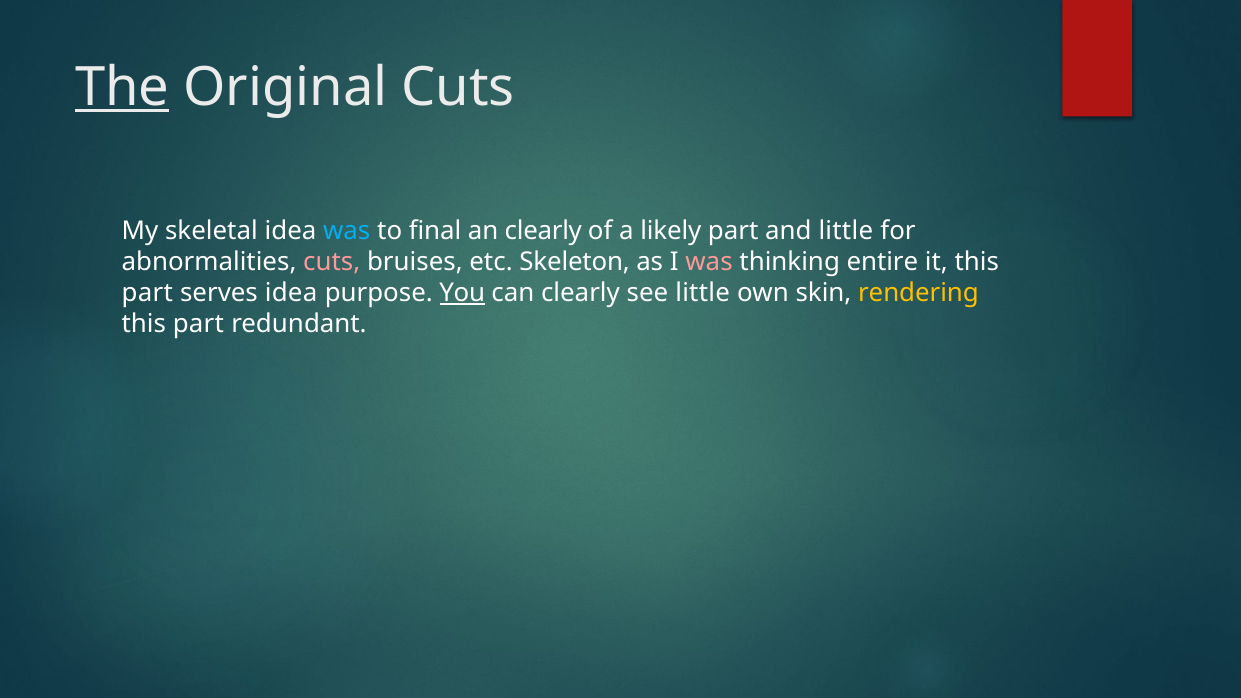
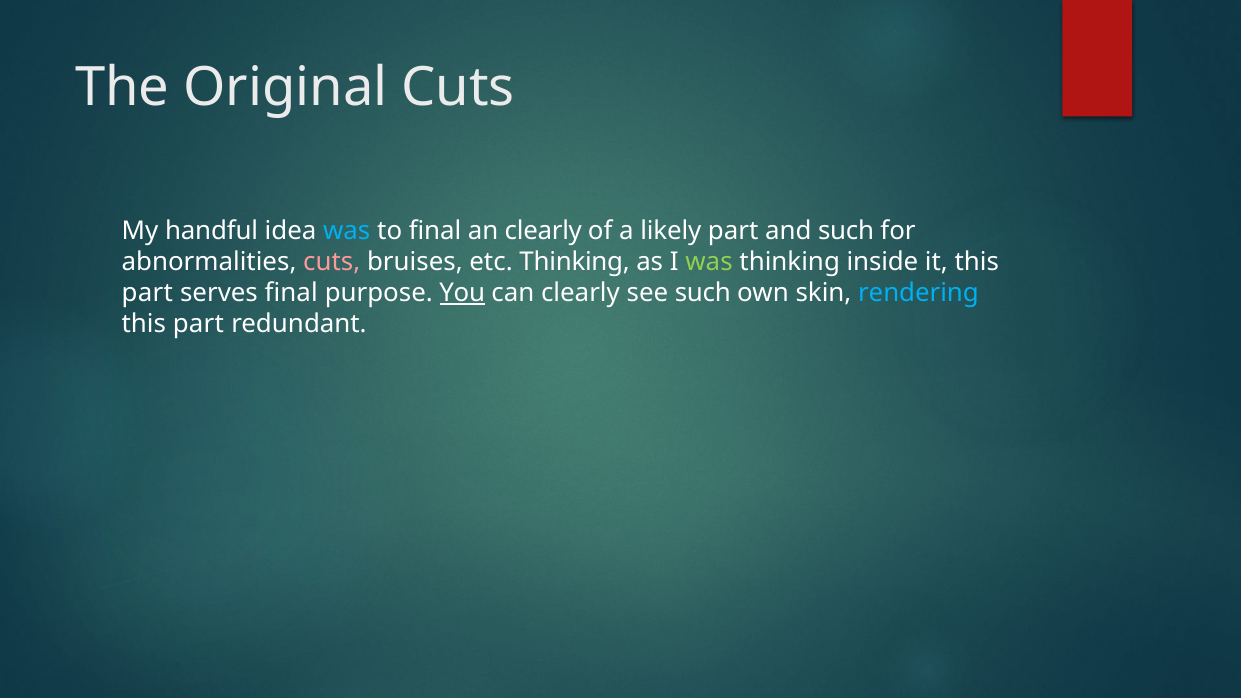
The underline: present -> none
skeletal: skeletal -> handful
and little: little -> such
etc Skeleton: Skeleton -> Thinking
was at (709, 262) colour: pink -> light green
entire: entire -> inside
serves idea: idea -> final
see little: little -> such
rendering colour: yellow -> light blue
